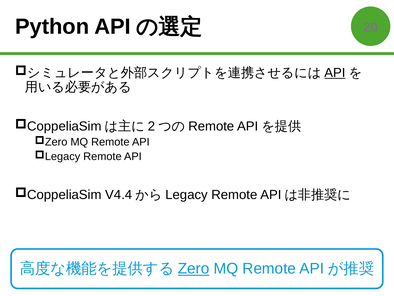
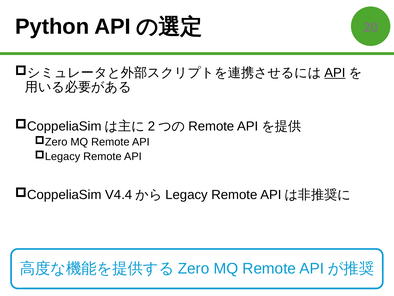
Zero underline: present -> none
